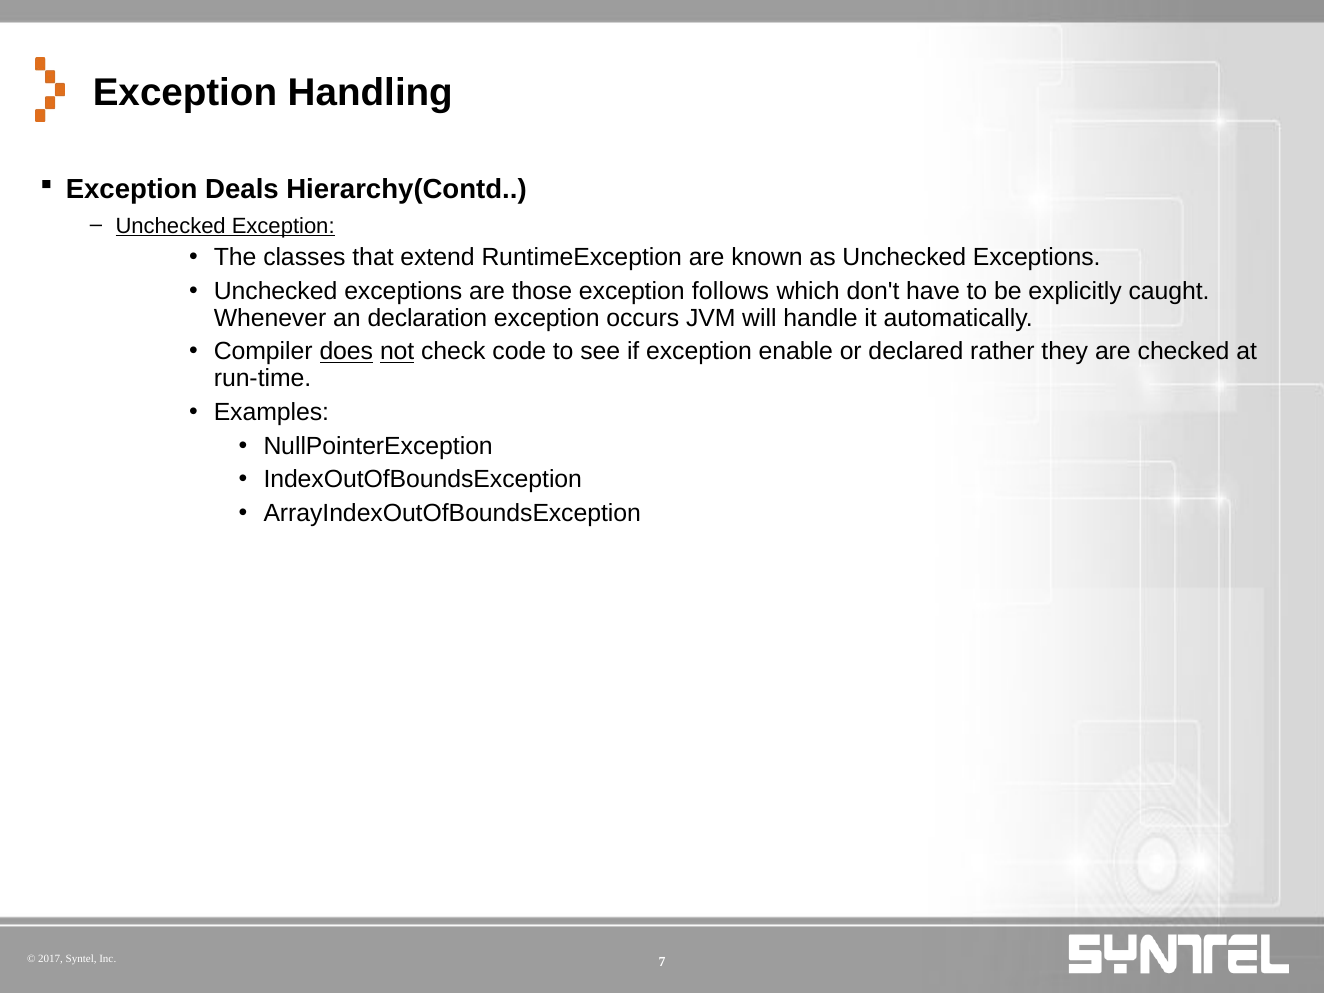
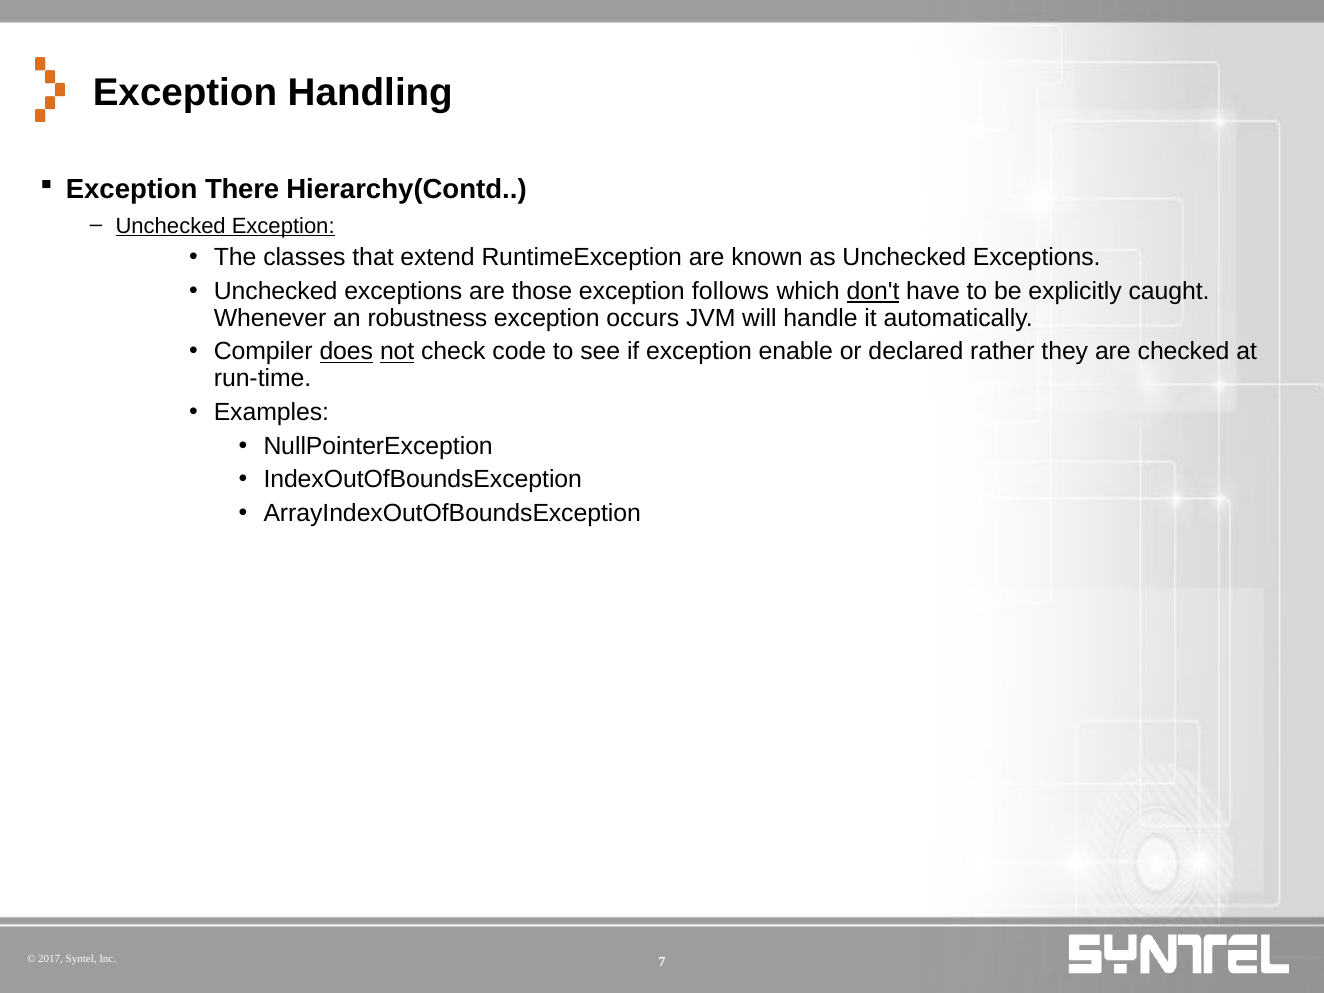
Deals: Deals -> There
don't underline: none -> present
declaration: declaration -> robustness
